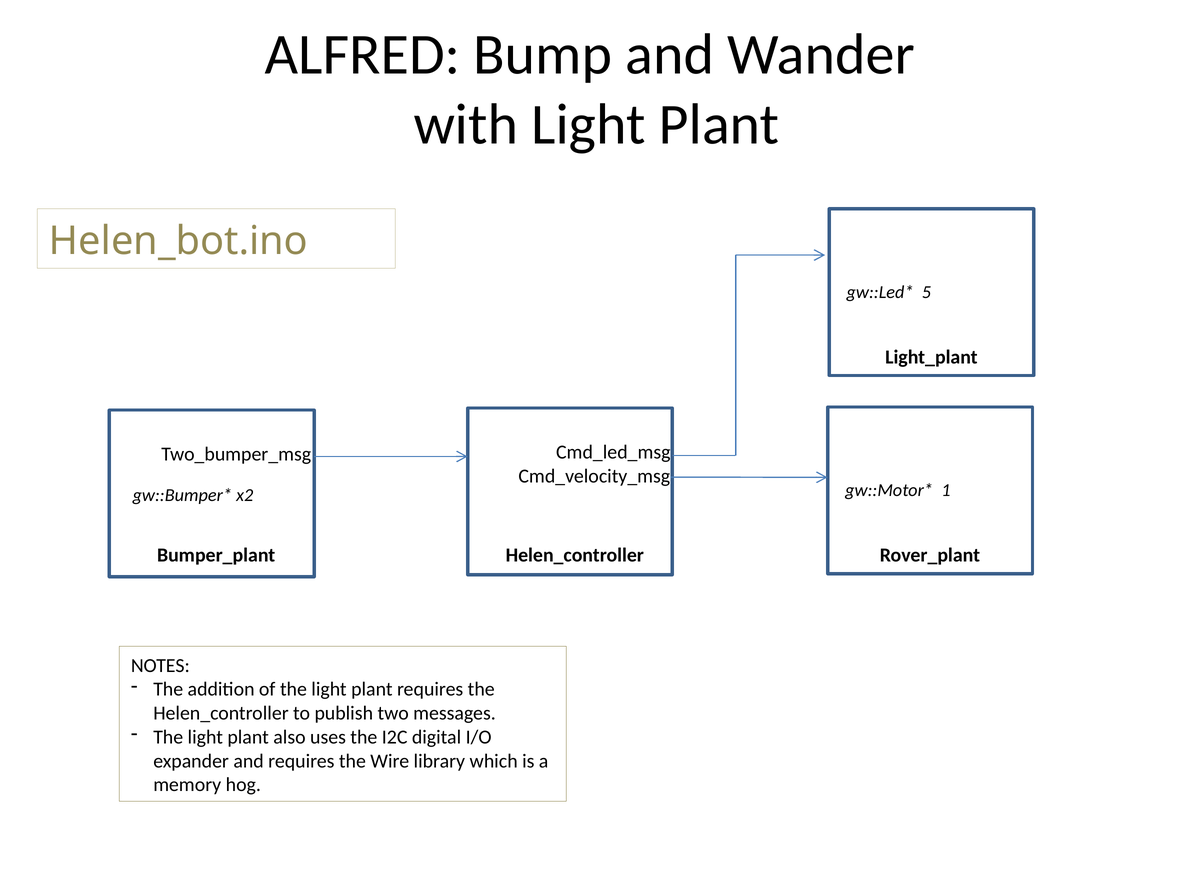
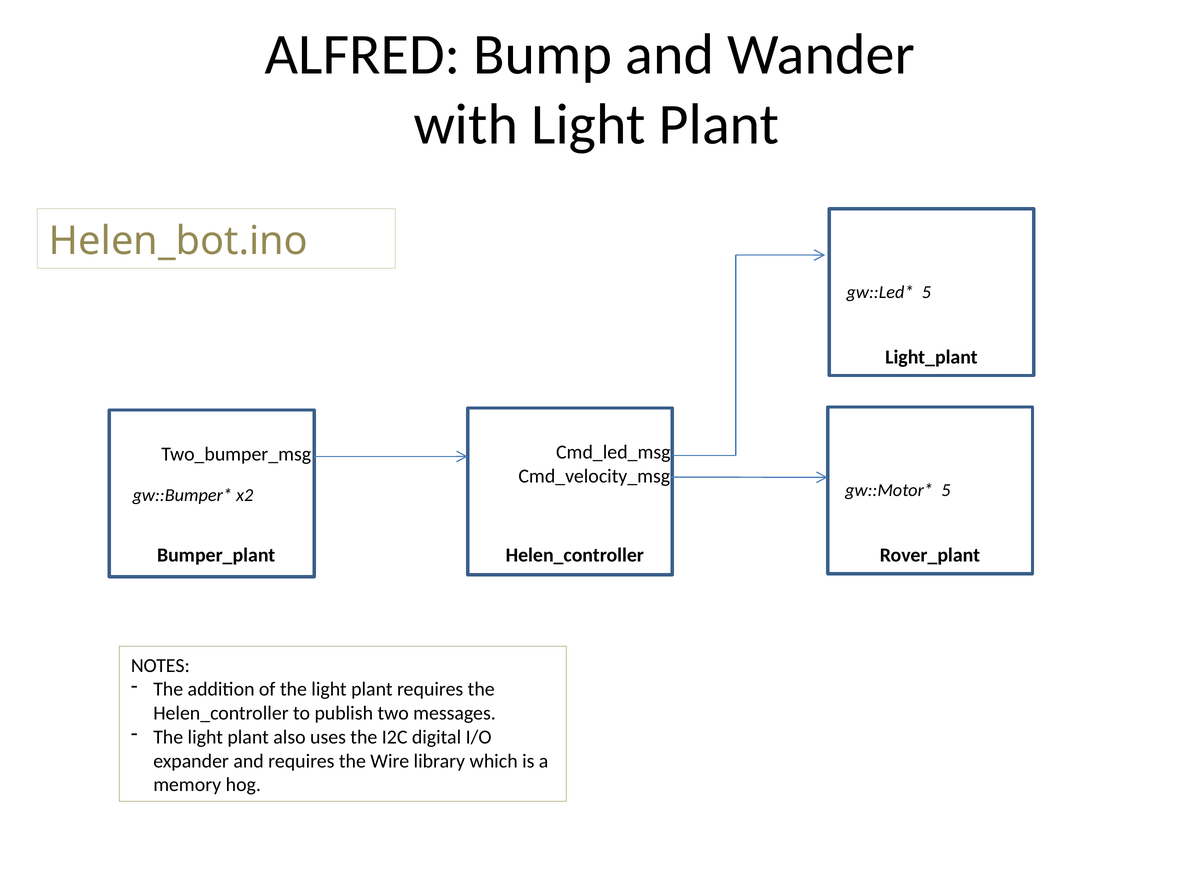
1 at (946, 490): 1 -> 5
